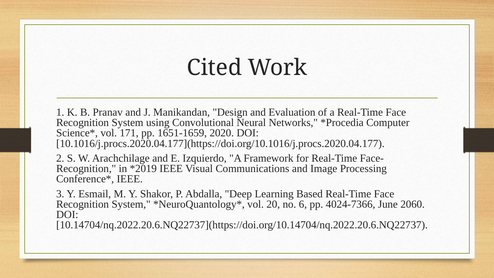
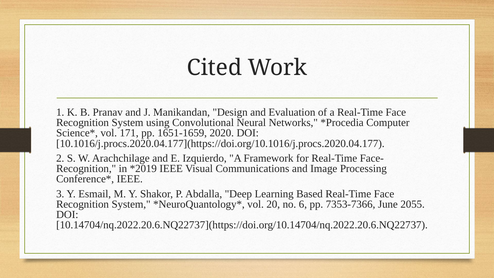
4024-7366: 4024-7366 -> 7353-7366
2060: 2060 -> 2055
